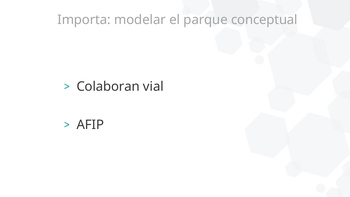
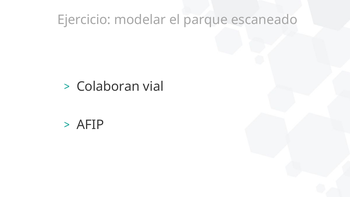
Importa: Importa -> Ejercicio
conceptual: conceptual -> escaneado
